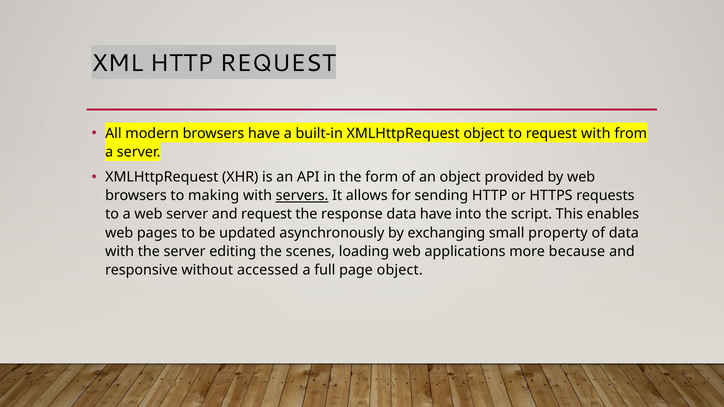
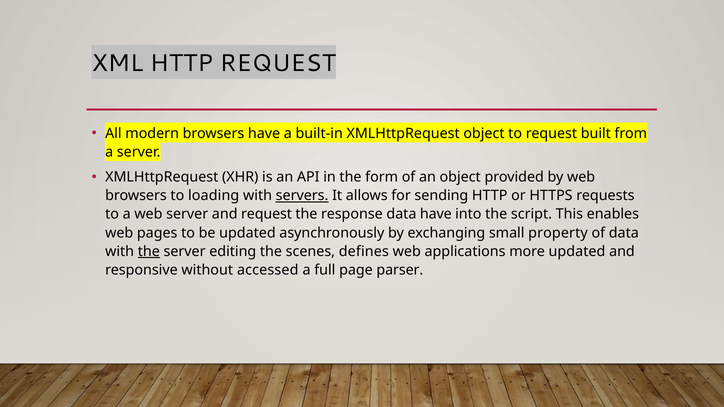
request with: with -> built
making: making -> loading
the at (149, 251) underline: none -> present
loading: loading -> defines
more because: because -> updated
page object: object -> parser
